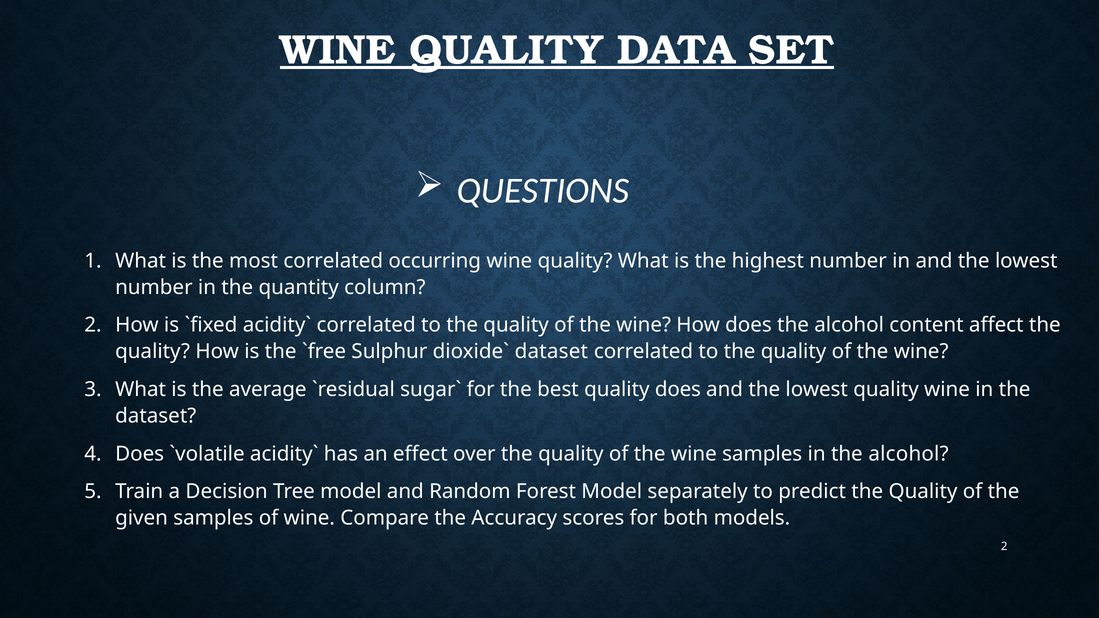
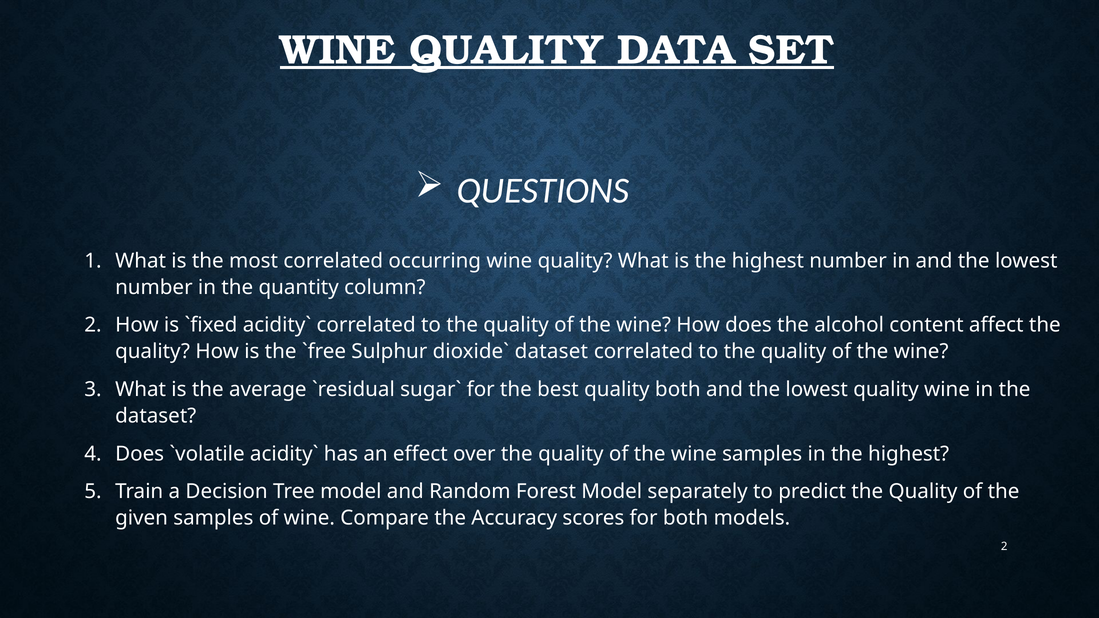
quality does: does -> both
in the alcohol: alcohol -> highest
